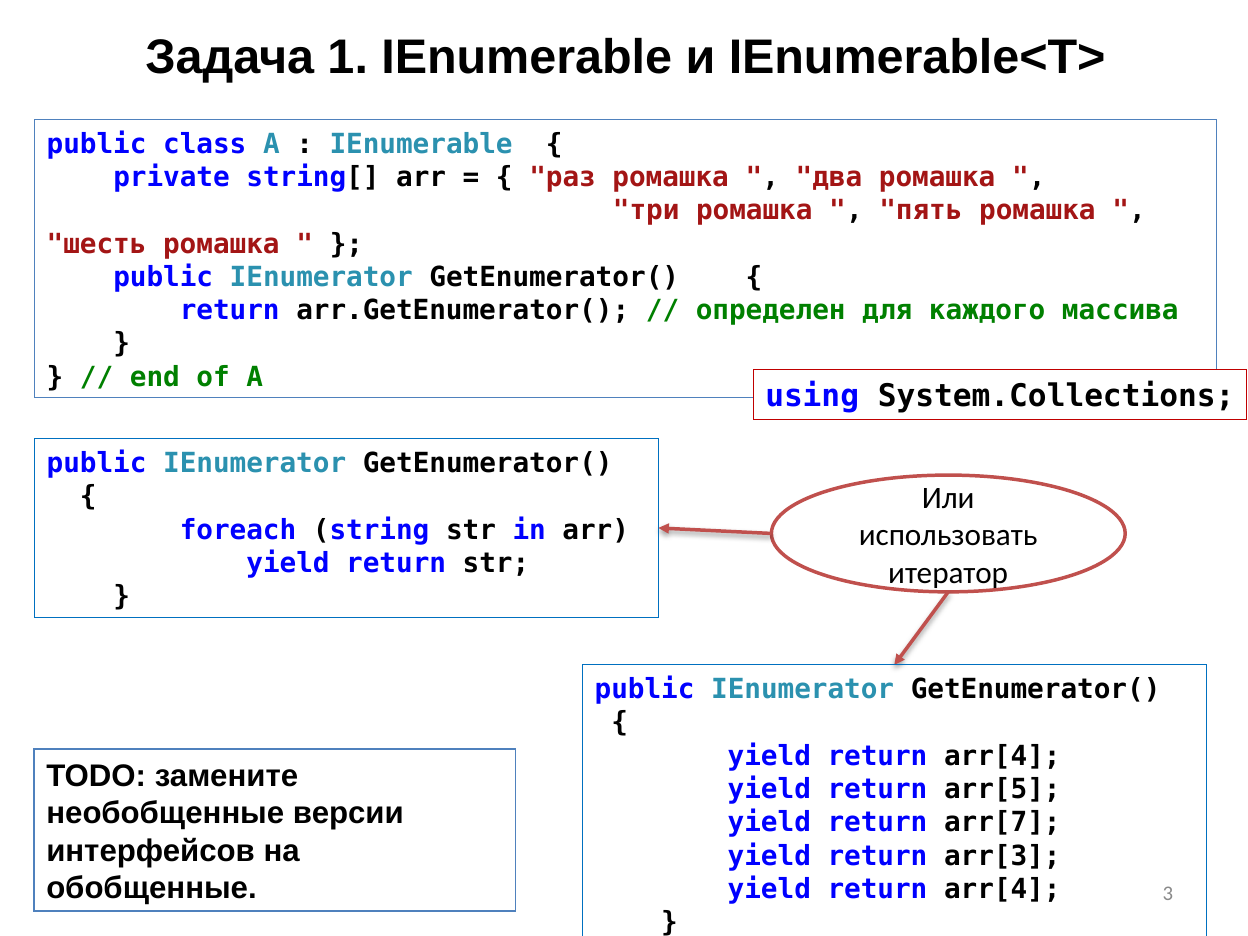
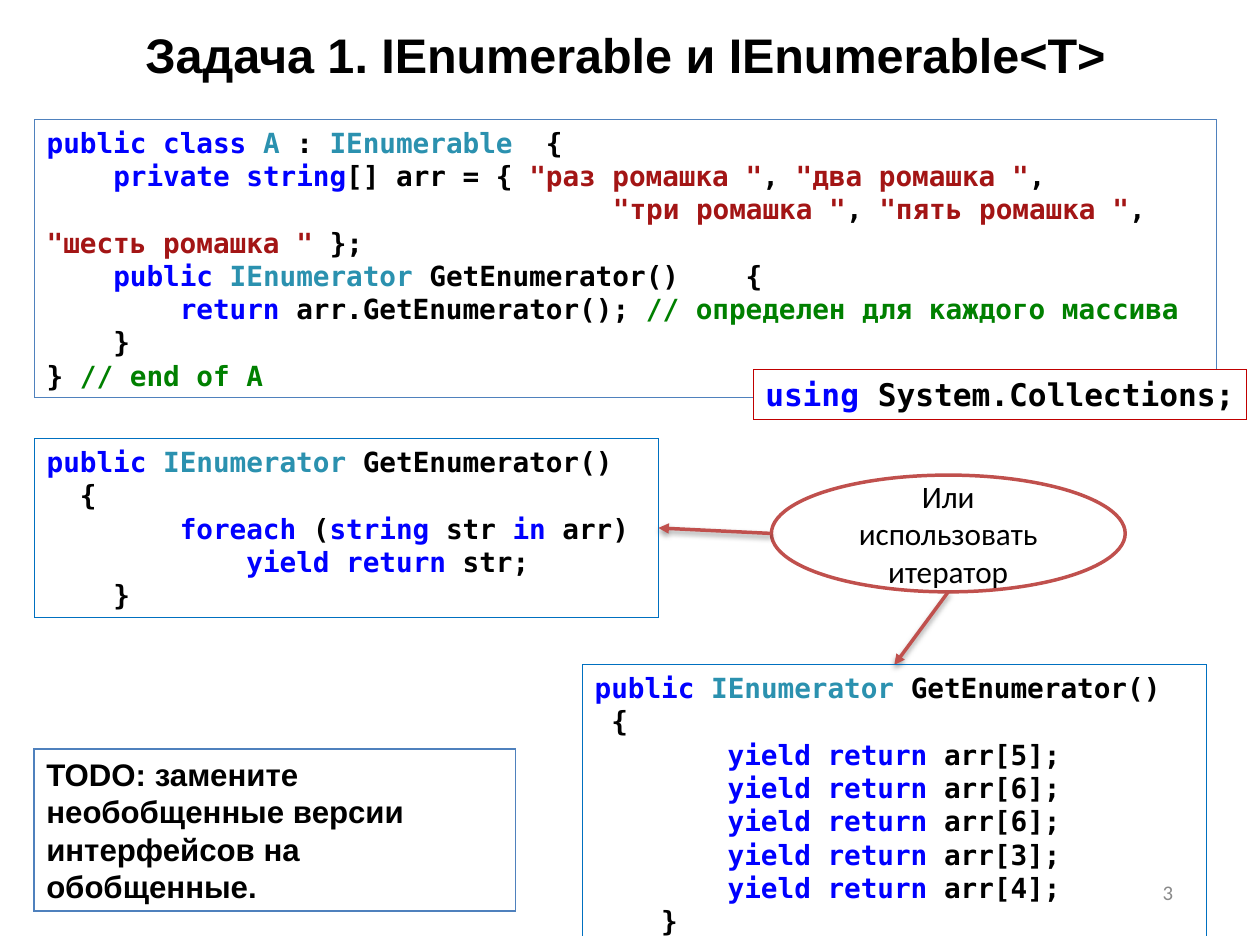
arr[4 at (1002, 756): arr[4 -> arr[5
arr[5 at (1002, 789): arr[5 -> arr[6
arr[7 at (1002, 823): arr[7 -> arr[6
